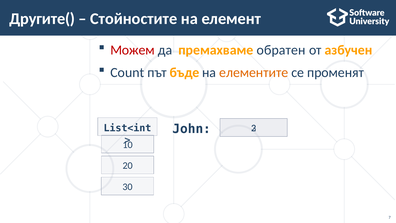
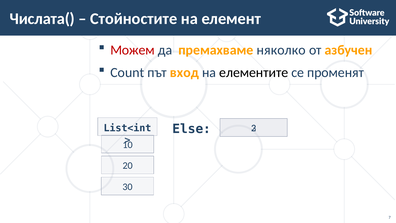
Другите(: Другите( -> Числата(
обратен: обратен -> няколко
бъде: бъде -> вход
елементите colour: orange -> black
John: John -> Else
